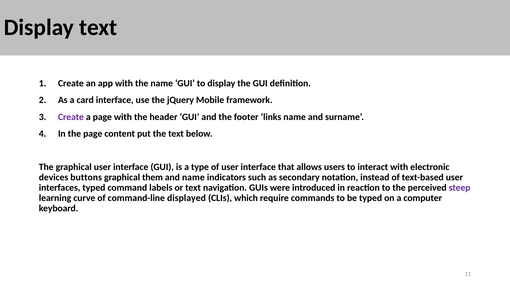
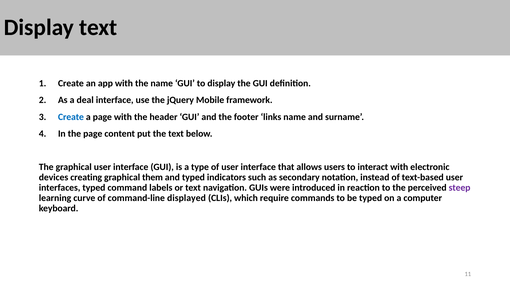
card: card -> deal
Create at (71, 117) colour: purple -> blue
buttons: buttons -> creating
and name: name -> typed
